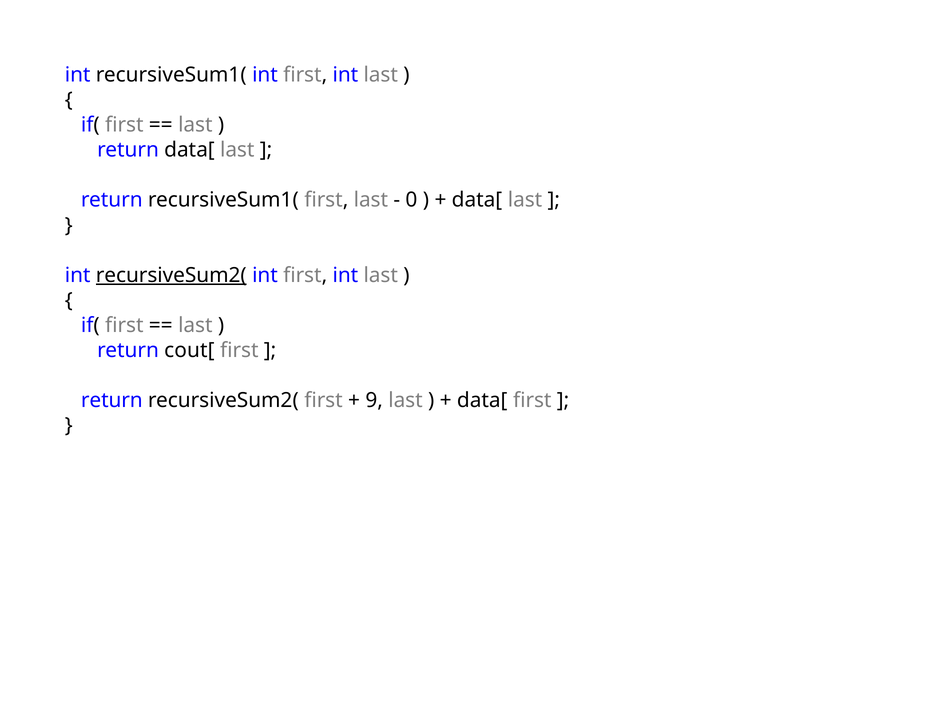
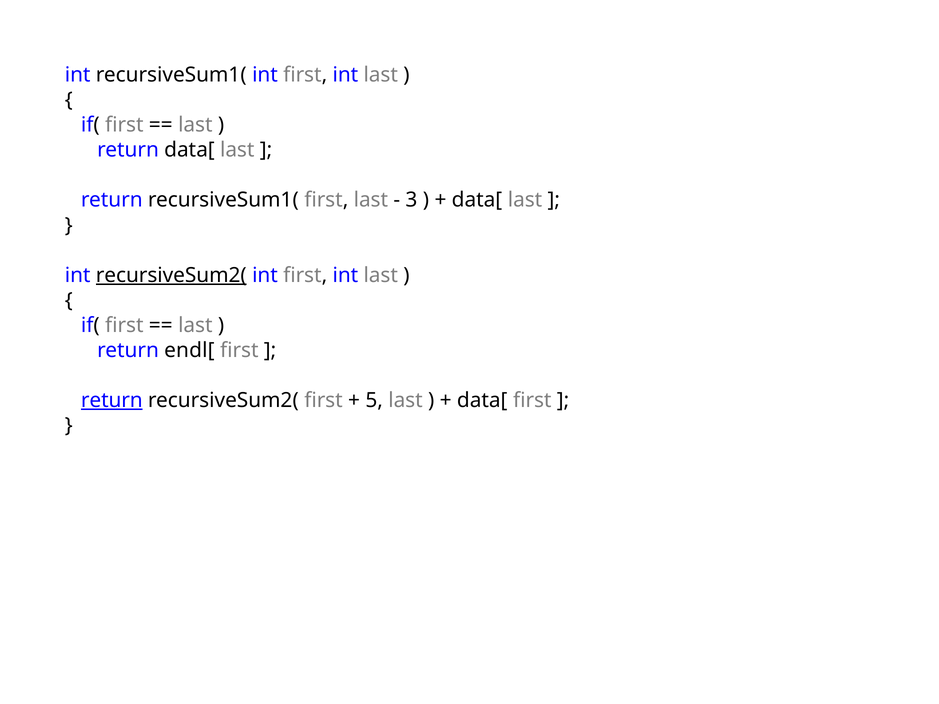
0: 0 -> 3
cout[: cout[ -> endl[
return at (112, 400) underline: none -> present
9: 9 -> 5
